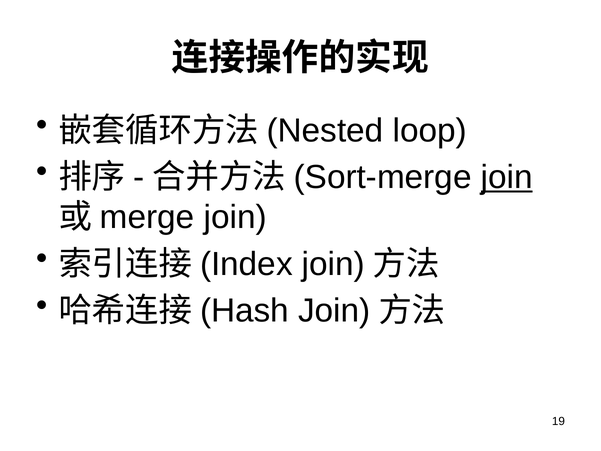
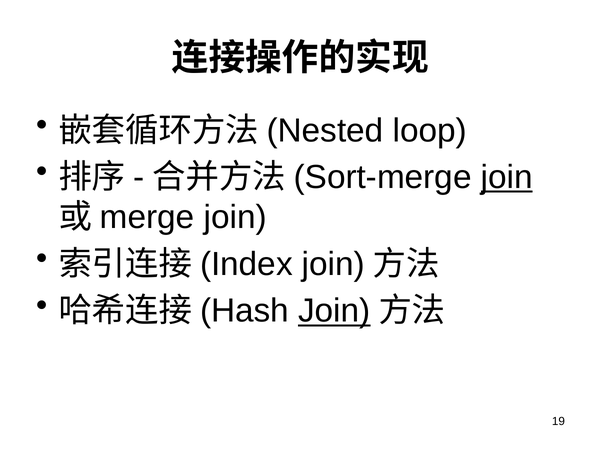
Join at (334, 311) underline: none -> present
